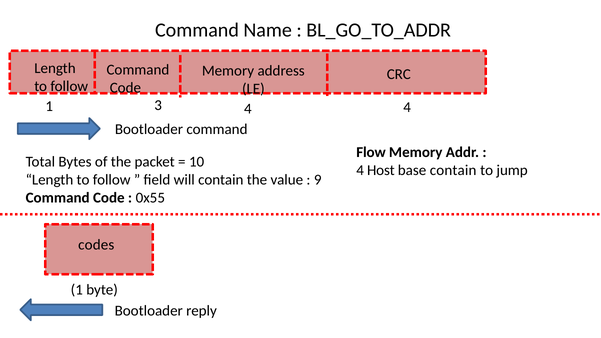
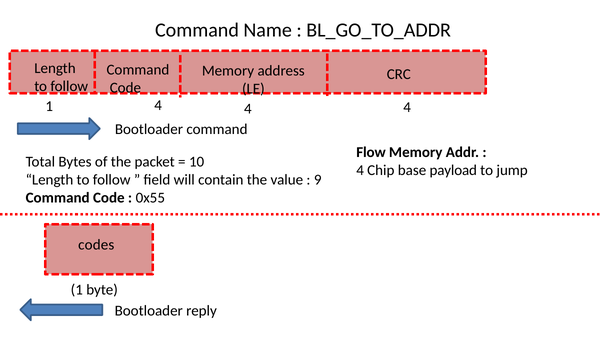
1 3: 3 -> 4
Host: Host -> Chip
base contain: contain -> payload
